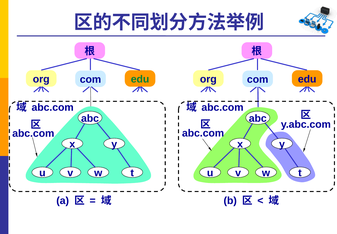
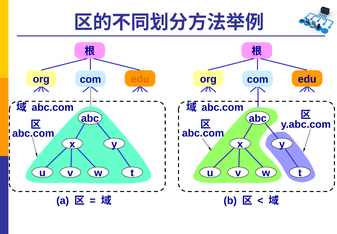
edu at (140, 79) colour: green -> orange
